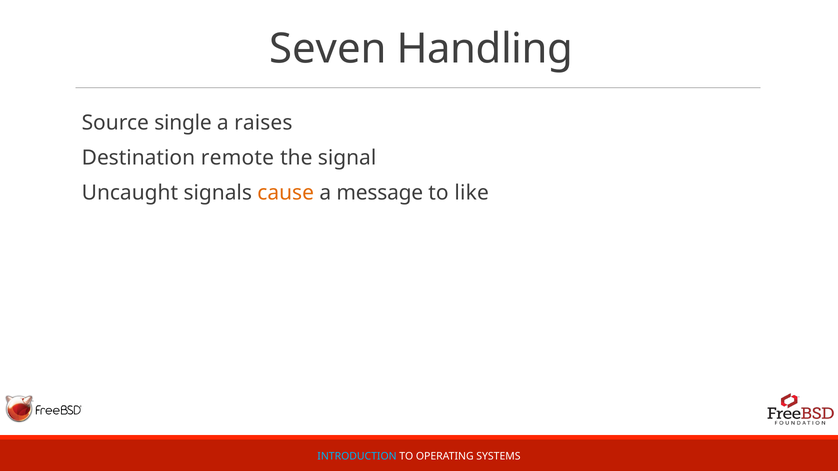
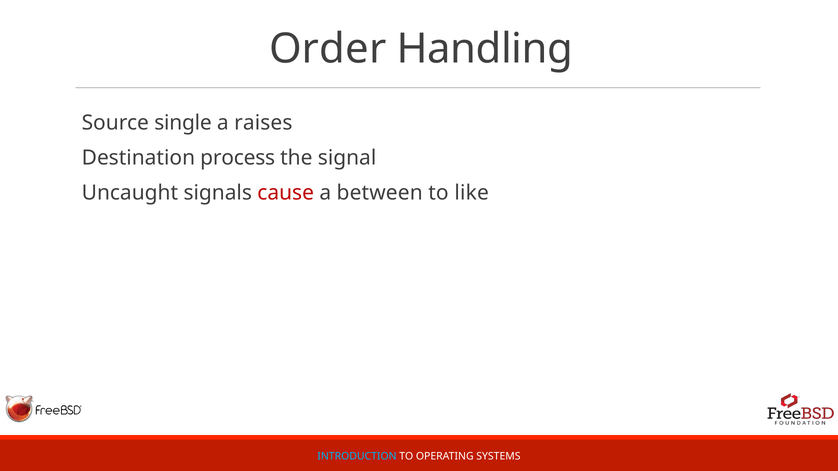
Seven: Seven -> Order
remote: remote -> process
cause colour: orange -> red
message: message -> between
